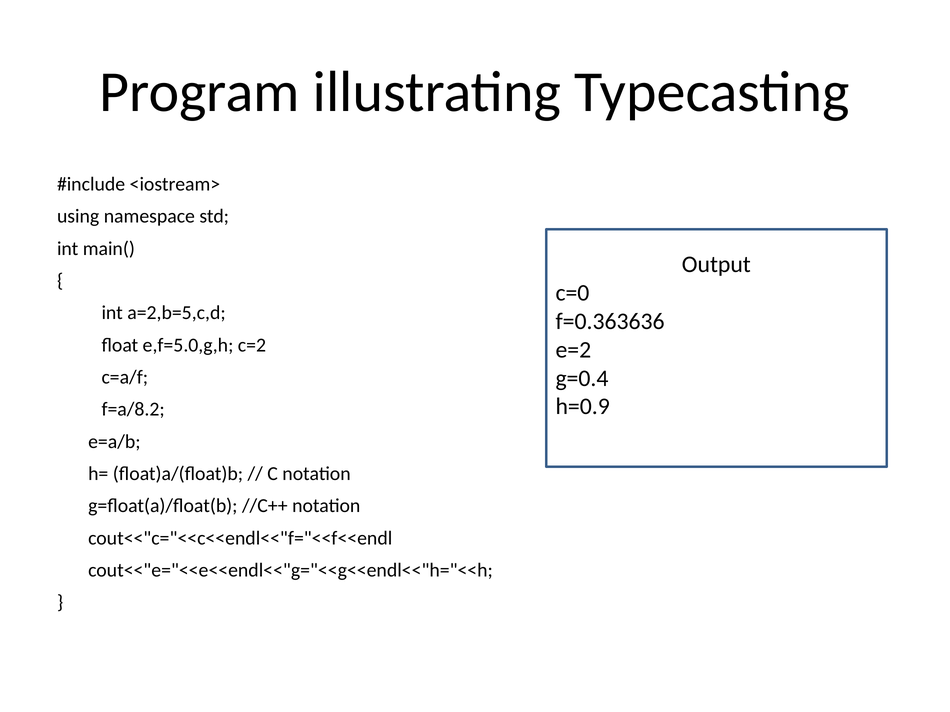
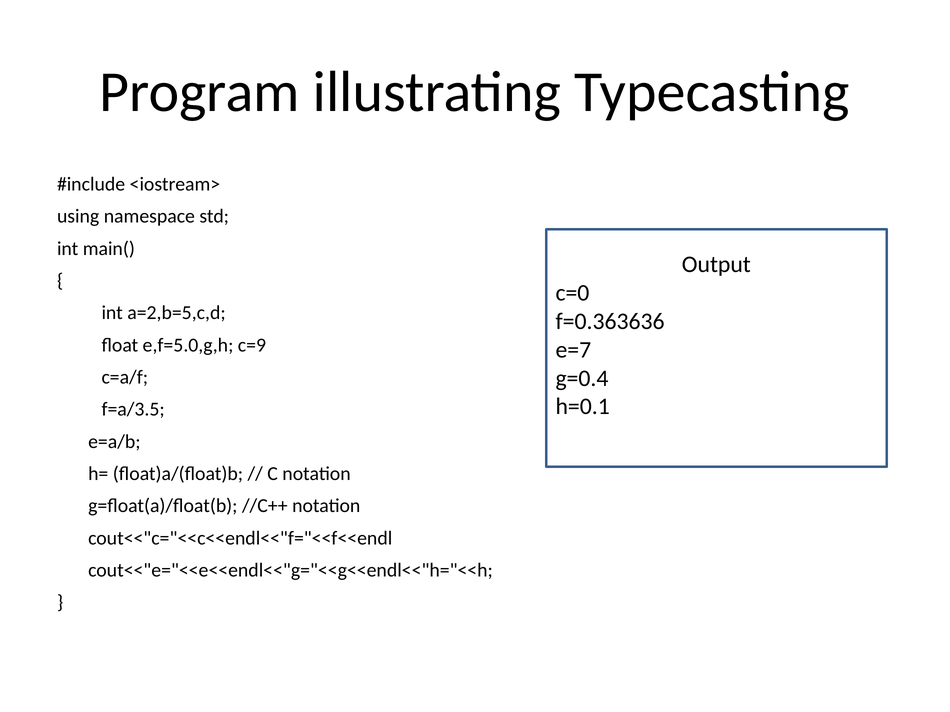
c=2: c=2 -> c=9
e=2: e=2 -> e=7
h=0.9: h=0.9 -> h=0.1
f=a/8.2: f=a/8.2 -> f=a/3.5
